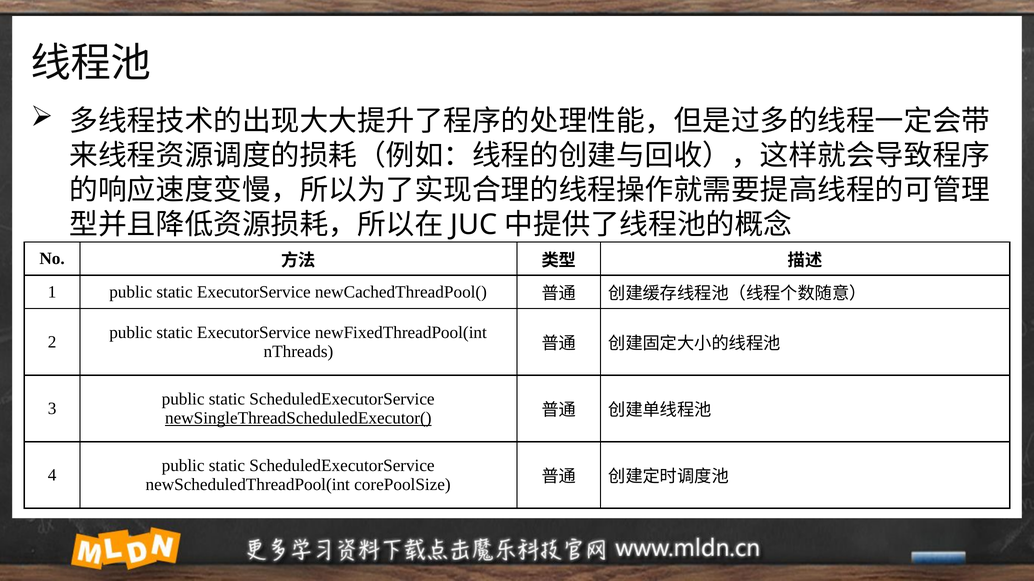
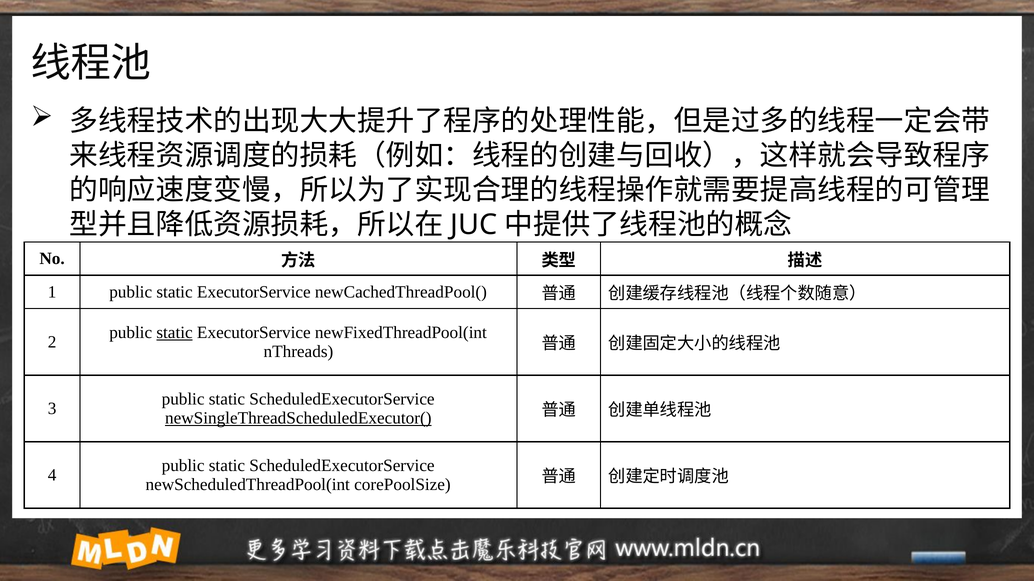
static at (175, 333) underline: none -> present
